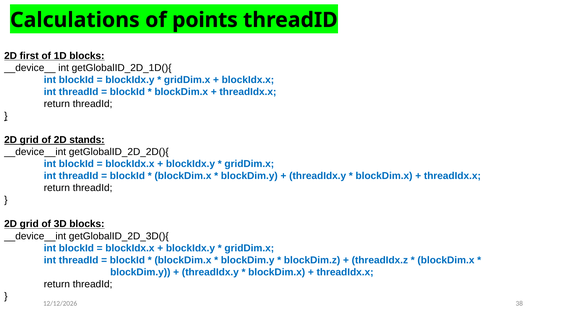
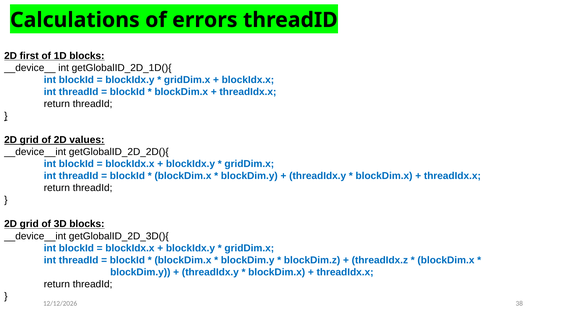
points: points -> errors
stands: stands -> values
